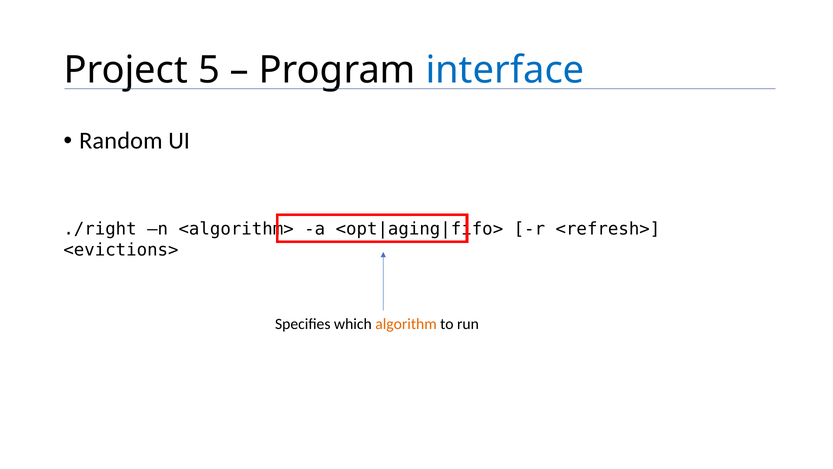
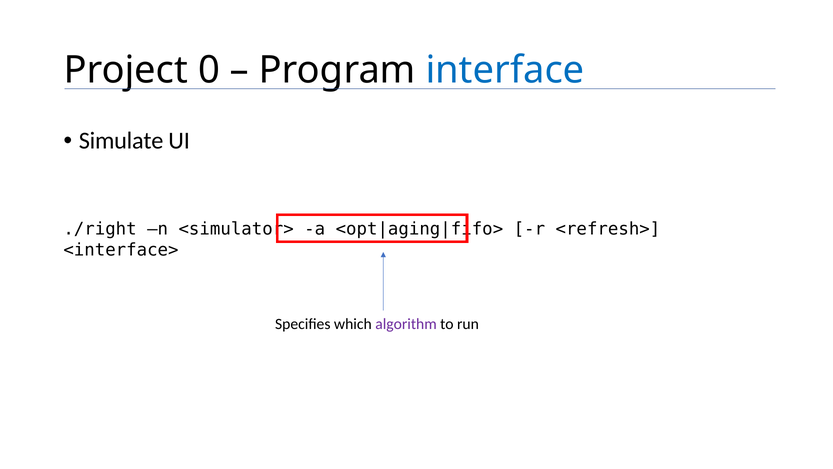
5: 5 -> 0
Random: Random -> Simulate
<algorithm>: <algorithm> -> <simulator>
<evictions>: <evictions> -> <interface>
algorithm colour: orange -> purple
